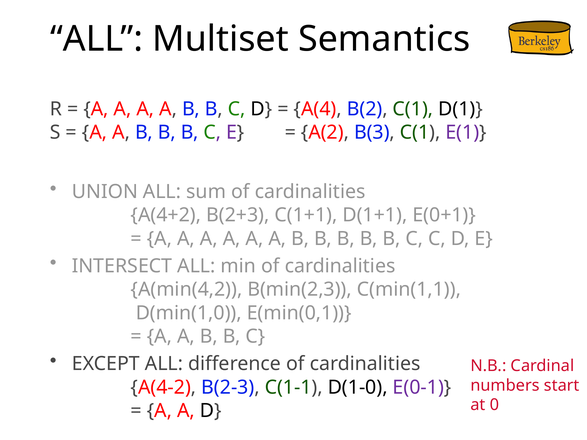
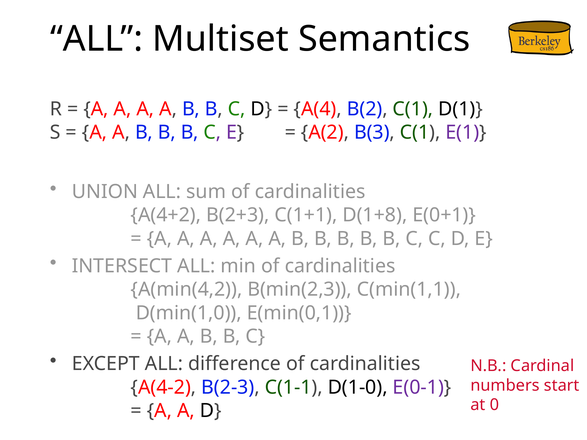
D(1+1: D(1+1 -> D(1+8
